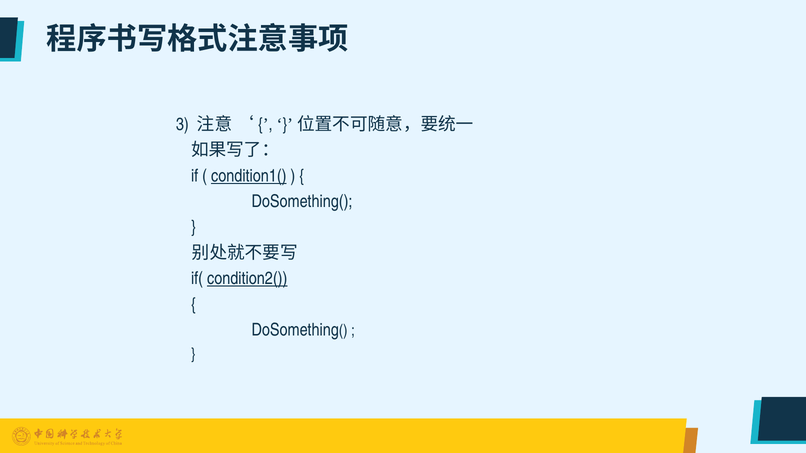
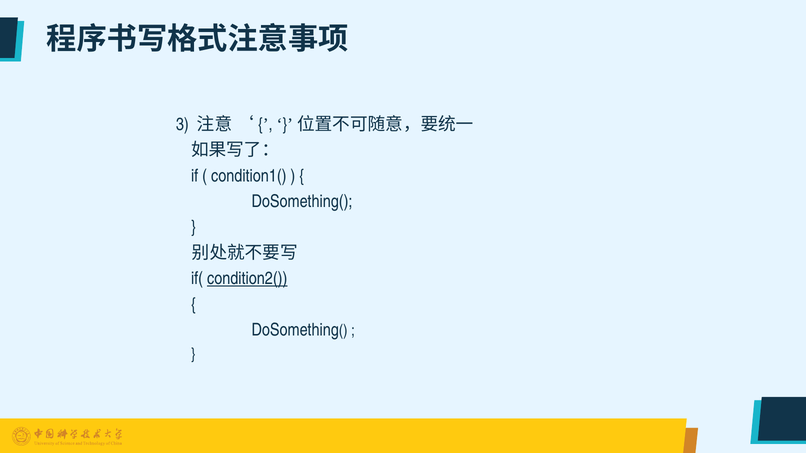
condition1( underline: present -> none
